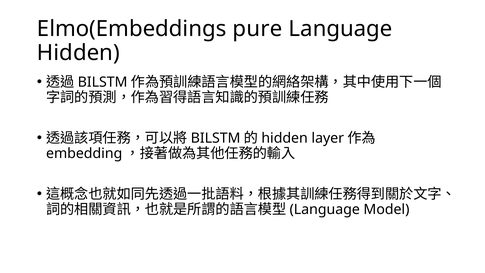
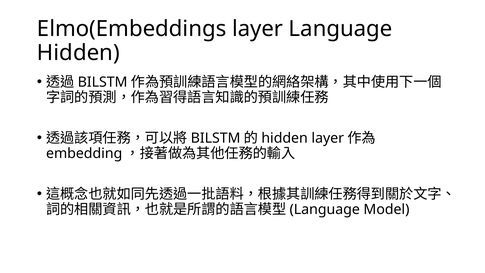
Elmo(Embeddings pure: pure -> layer
